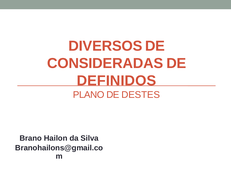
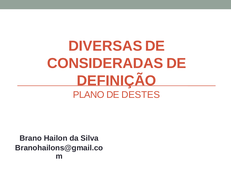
DIVERSOS: DIVERSOS -> DIVERSAS
DEFINIDOS: DEFINIDOS -> DEFINIÇÃO
